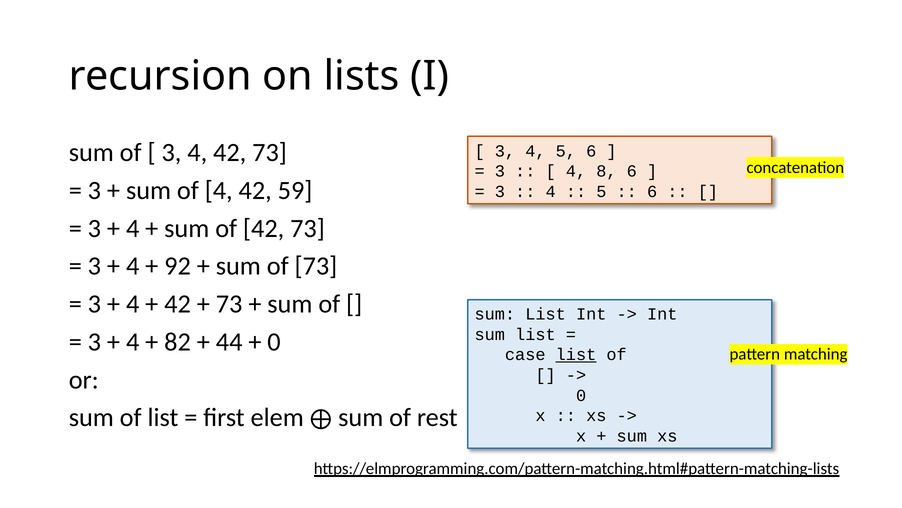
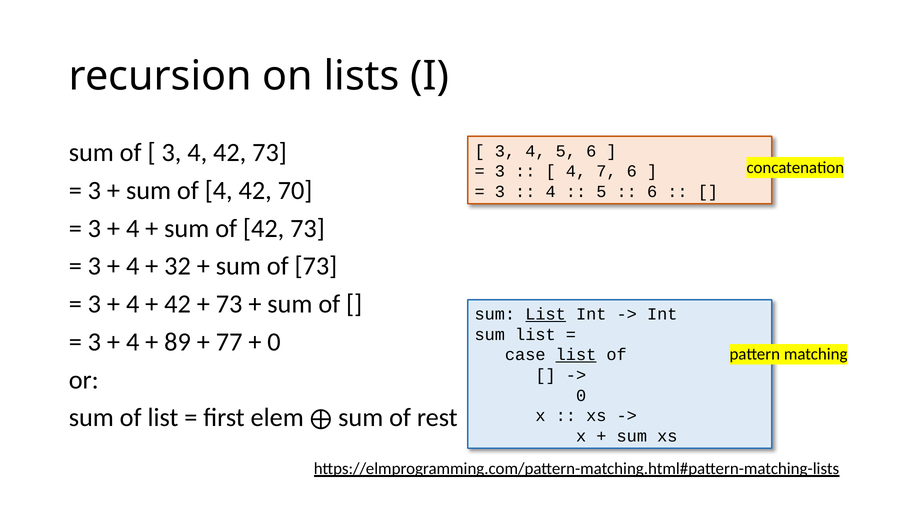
8: 8 -> 7
59: 59 -> 70
92: 92 -> 32
List at (546, 314) underline: none -> present
82: 82 -> 89
44: 44 -> 77
